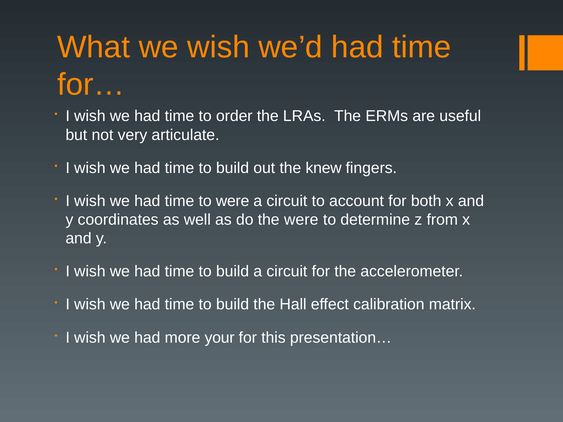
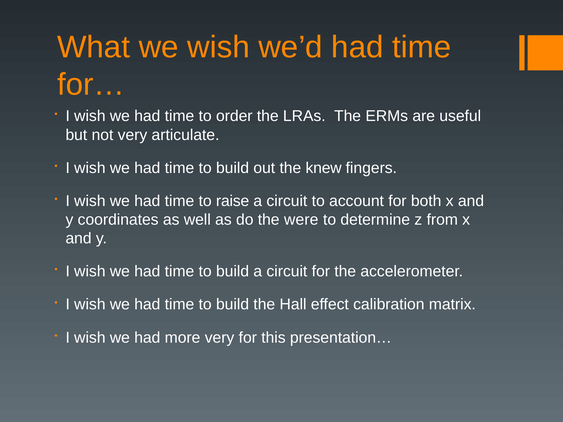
to were: were -> raise
more your: your -> very
